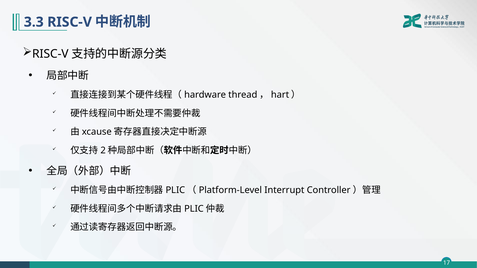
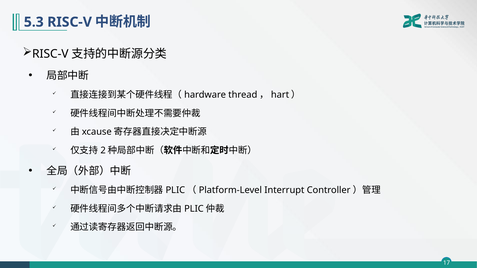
3.3: 3.3 -> 5.3
